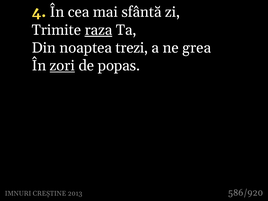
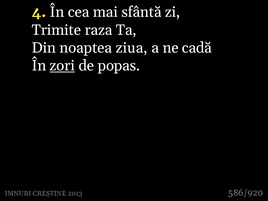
raza underline: present -> none
trezi: trezi -> ziua
grea: grea -> cadă
